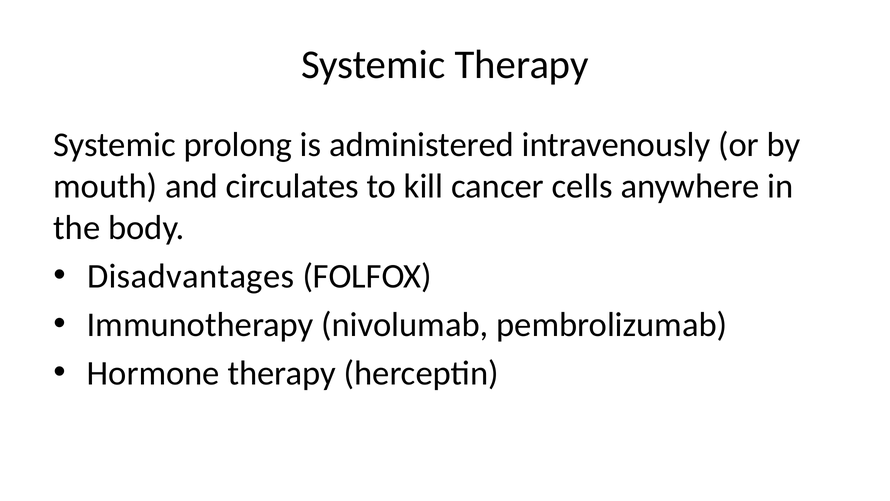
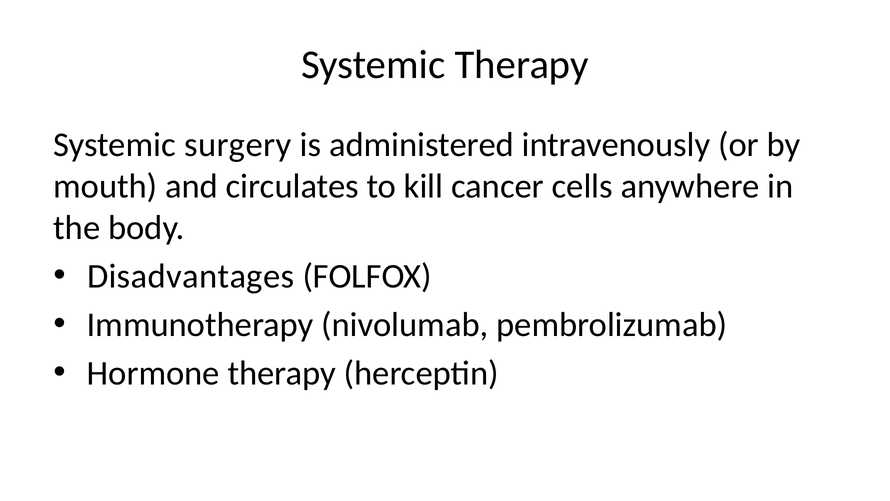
prolong: prolong -> surgery
